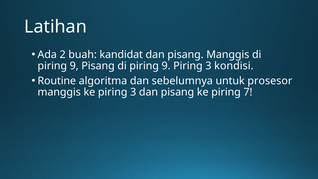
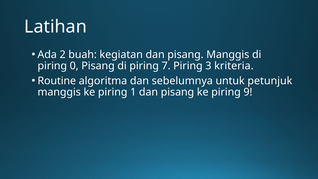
kandidat: kandidat -> kegiatan
9 at (74, 66): 9 -> 0
Pisang di piring 9: 9 -> 7
kondisi: kondisi -> kriteria
prosesor: prosesor -> petunjuk
ke piring 3: 3 -> 1
7: 7 -> 9
